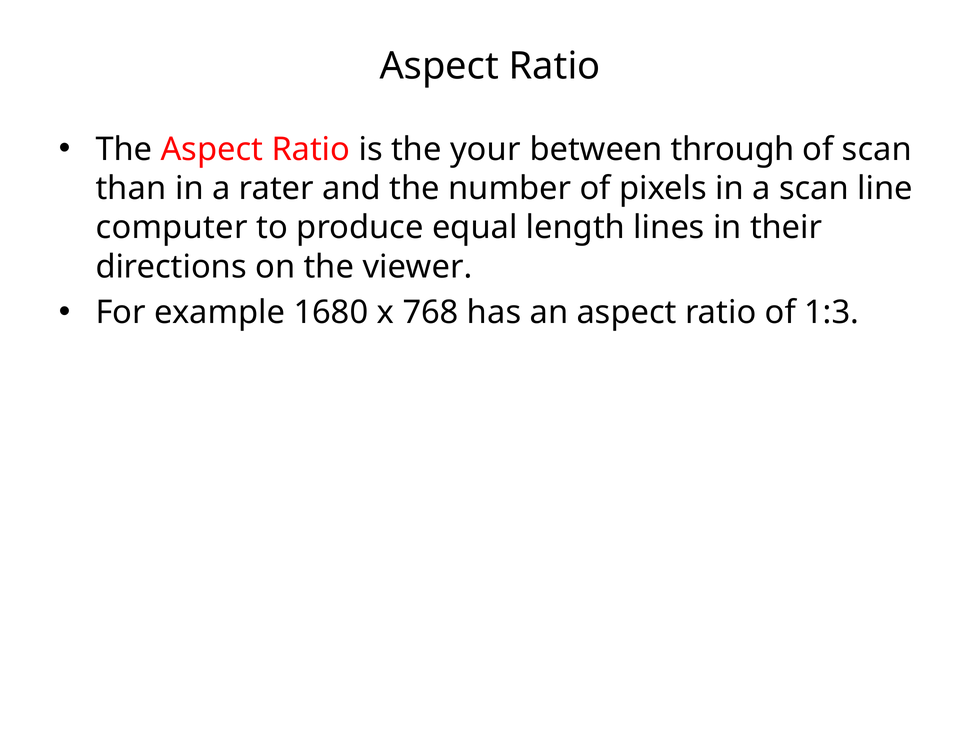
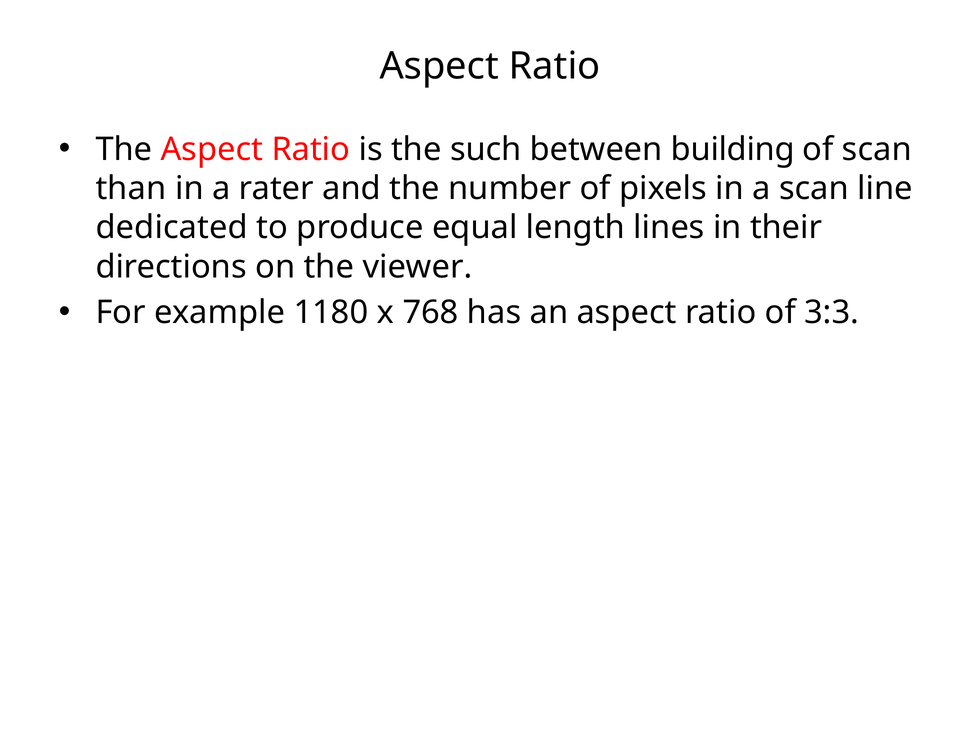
your: your -> such
through: through -> building
computer: computer -> dedicated
1680: 1680 -> 1180
1:3: 1:3 -> 3:3
